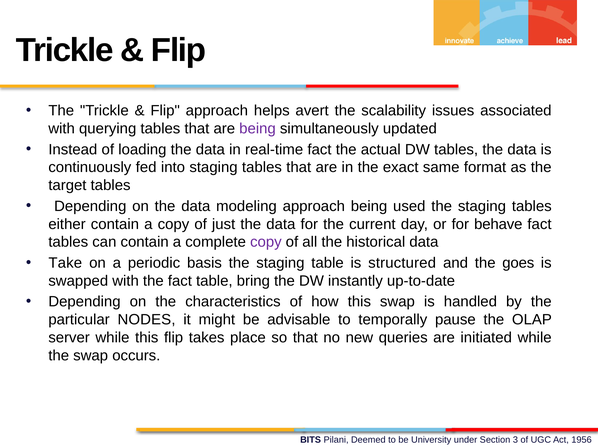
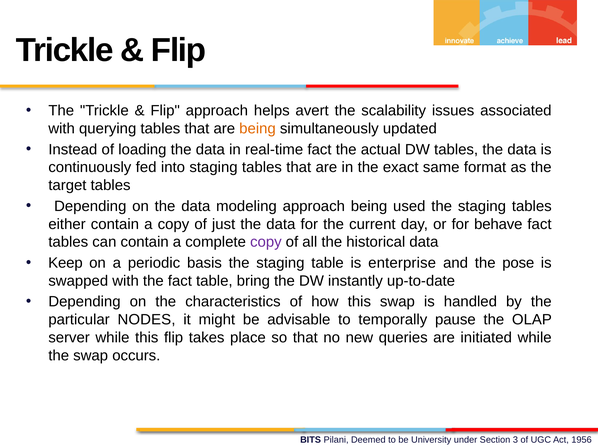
being at (257, 129) colour: purple -> orange
Take: Take -> Keep
structured: structured -> enterprise
goes: goes -> pose
